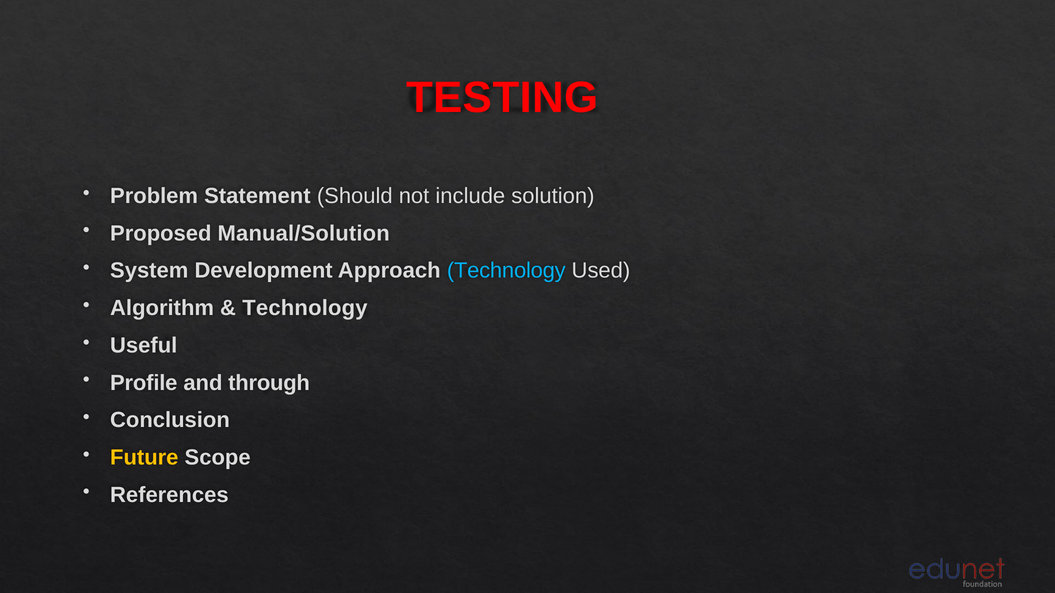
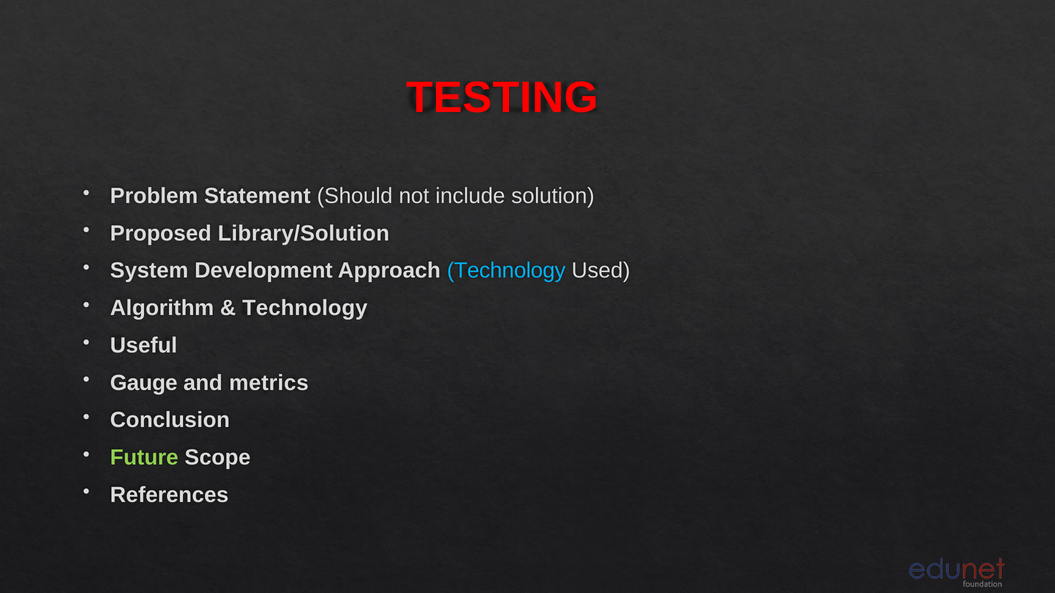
Manual/Solution: Manual/Solution -> Library/Solution
Profile: Profile -> Gauge
through: through -> metrics
Future colour: yellow -> light green
